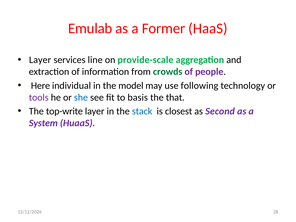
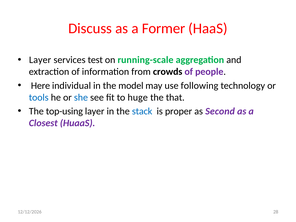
Emulab: Emulab -> Discuss
line: line -> test
provide-scale: provide-scale -> running-scale
crowds colour: green -> black
tools colour: purple -> blue
basis: basis -> huge
top-write: top-write -> top-using
closest: closest -> proper
System: System -> Closest
